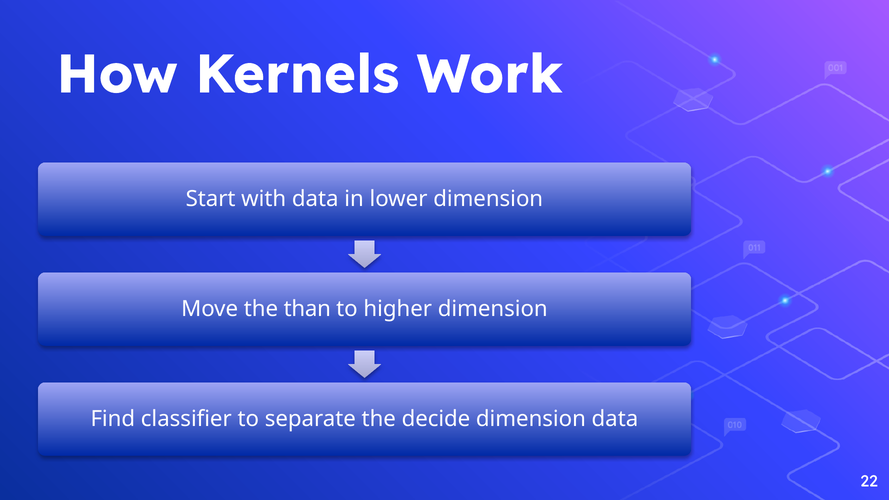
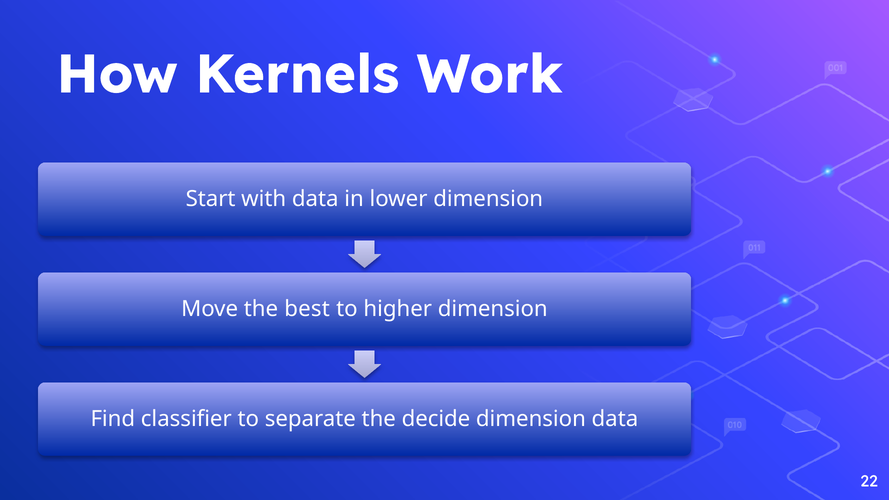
than: than -> best
